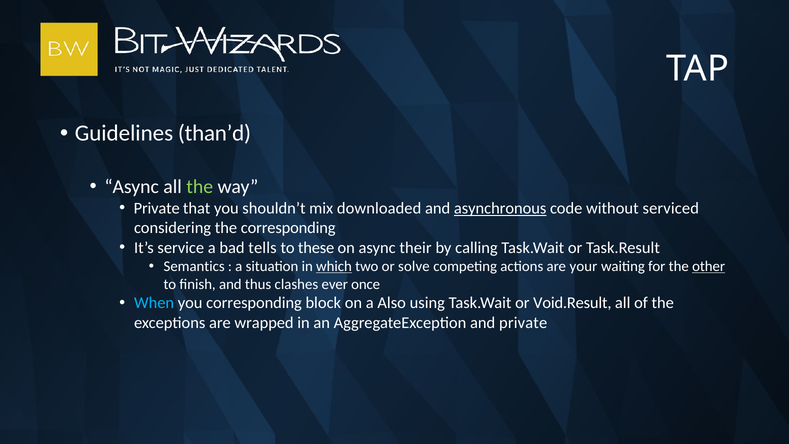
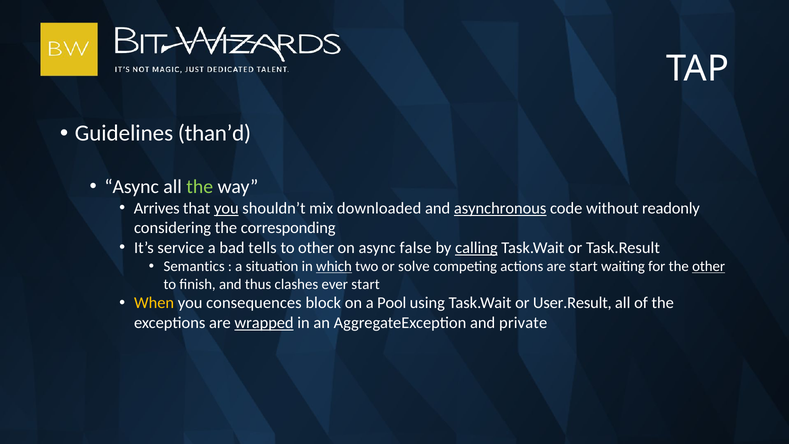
Private at (157, 208): Private -> Arrives
you at (226, 208) underline: none -> present
serviced: serviced -> readonly
to these: these -> other
their: their -> false
calling underline: none -> present
are your: your -> start
ever once: once -> start
When colour: light blue -> yellow
you corresponding: corresponding -> consequences
Also: Also -> Pool
Void.Result: Void.Result -> User.Result
wrapped underline: none -> present
